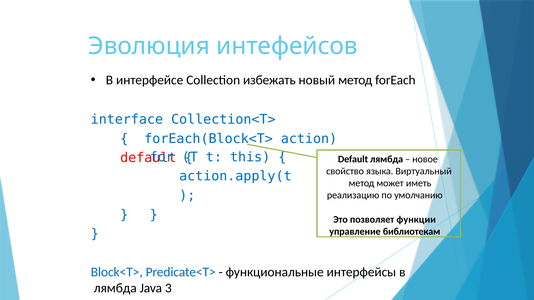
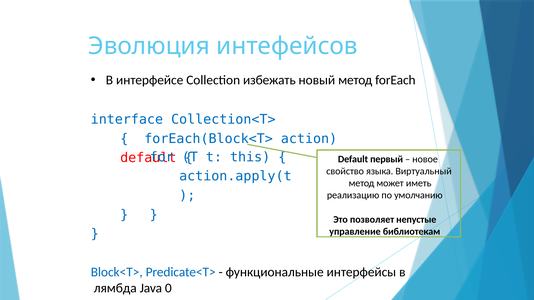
Default лямбда: лямбда -> первый
функции: функции -> непустые
3: 3 -> 0
